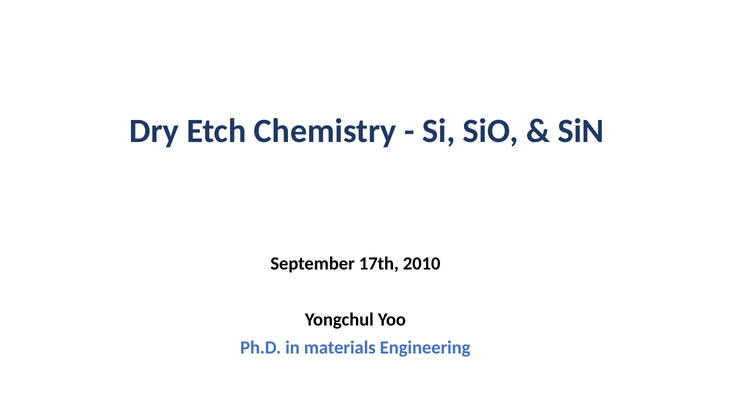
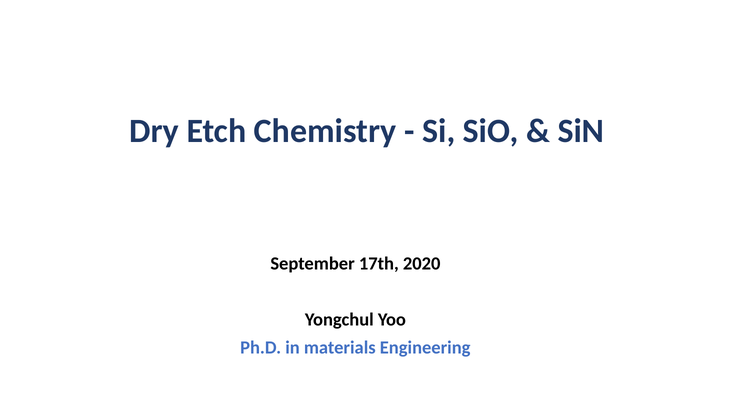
2010: 2010 -> 2020
